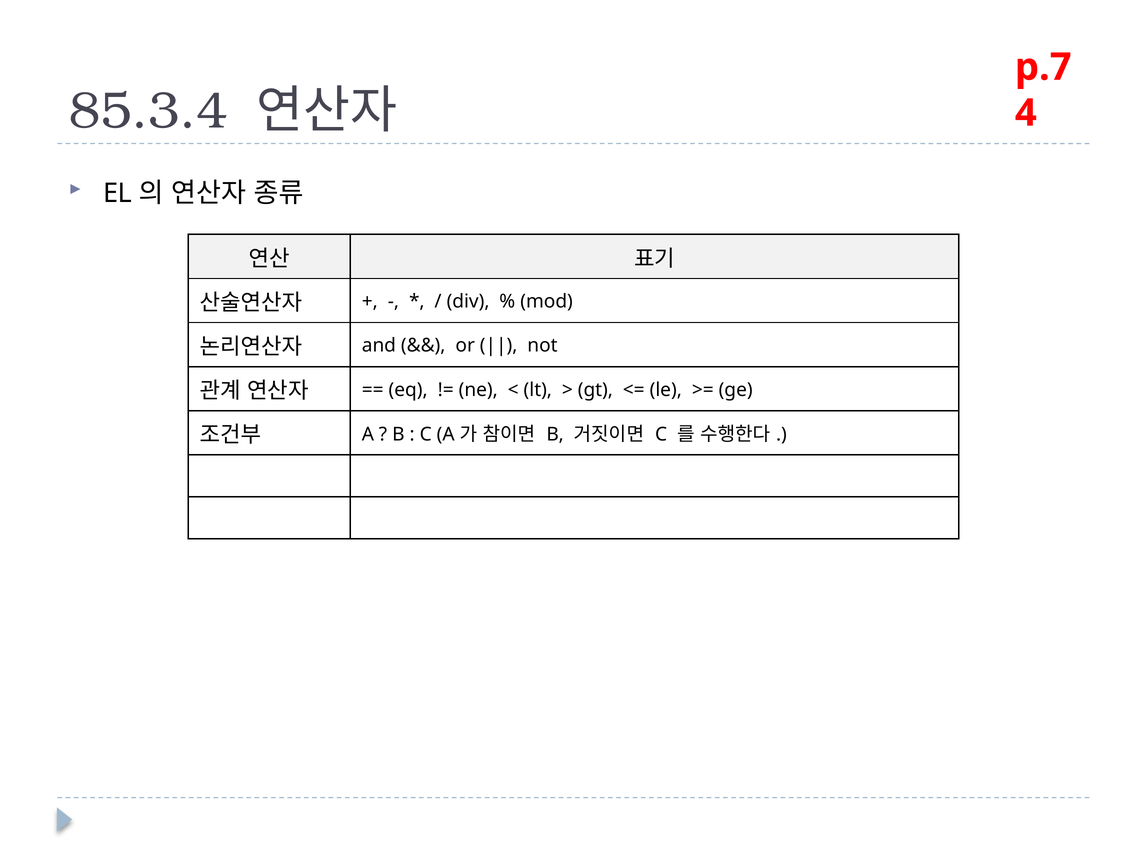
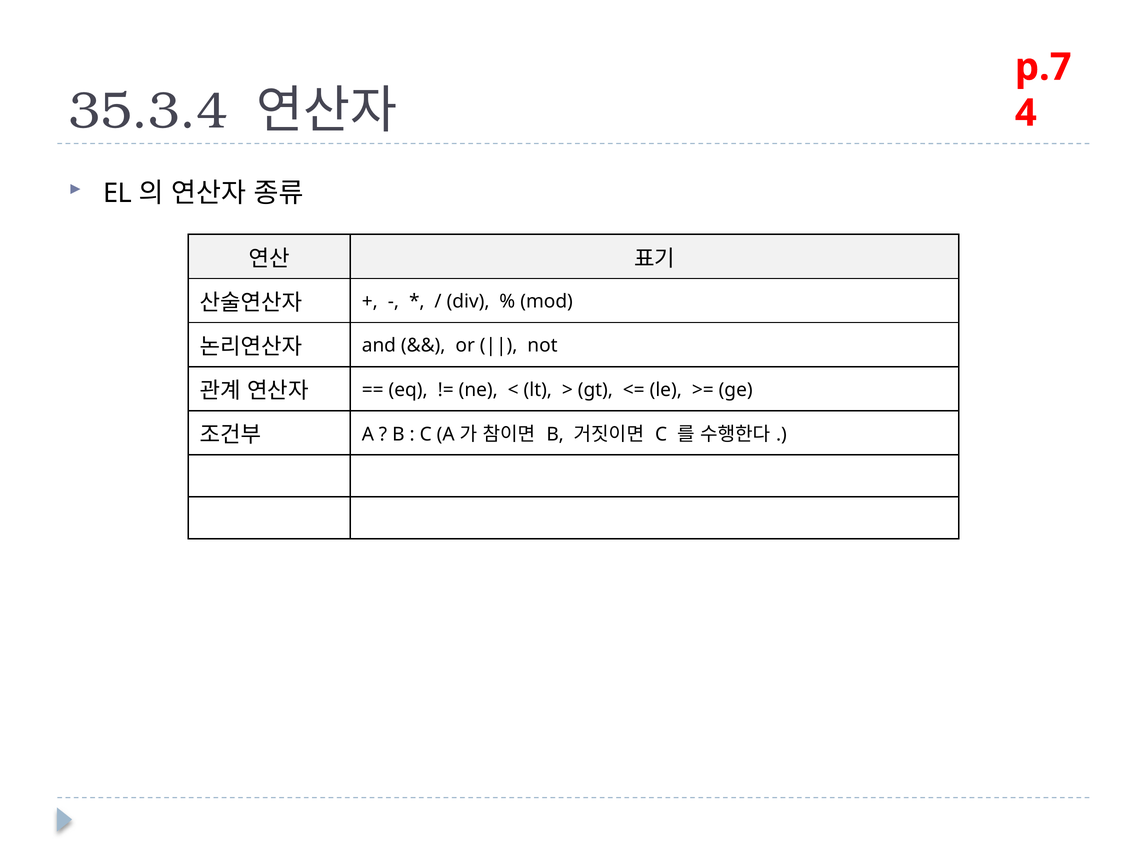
85.3.4: 85.3.4 -> 35.3.4
